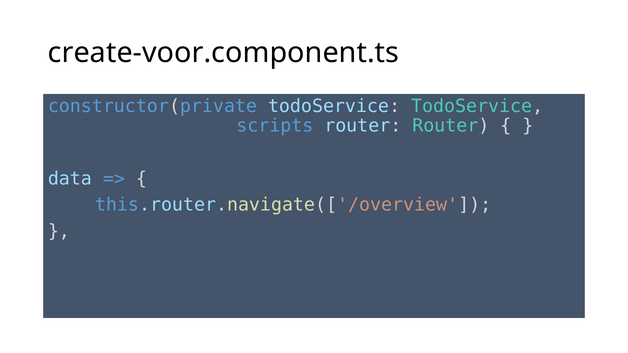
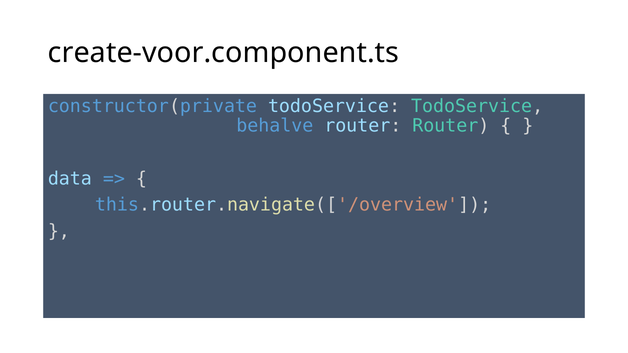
scripts: scripts -> behalve
